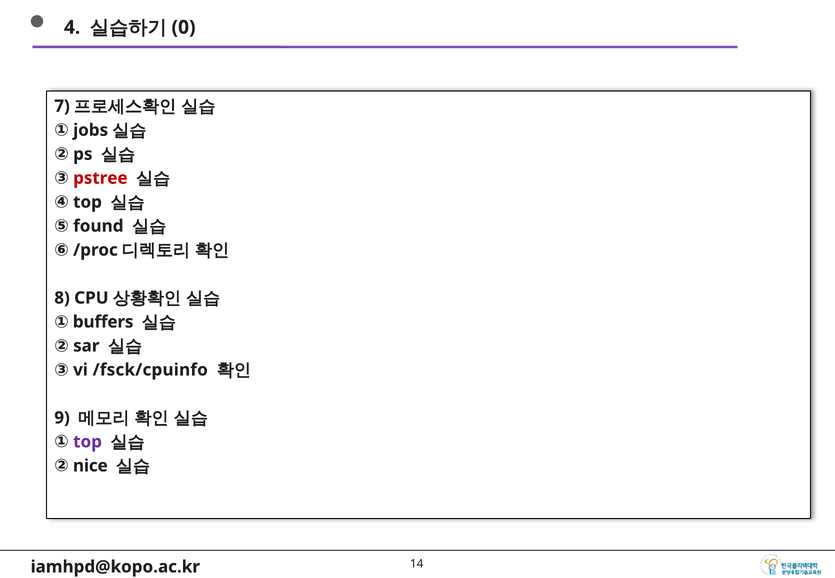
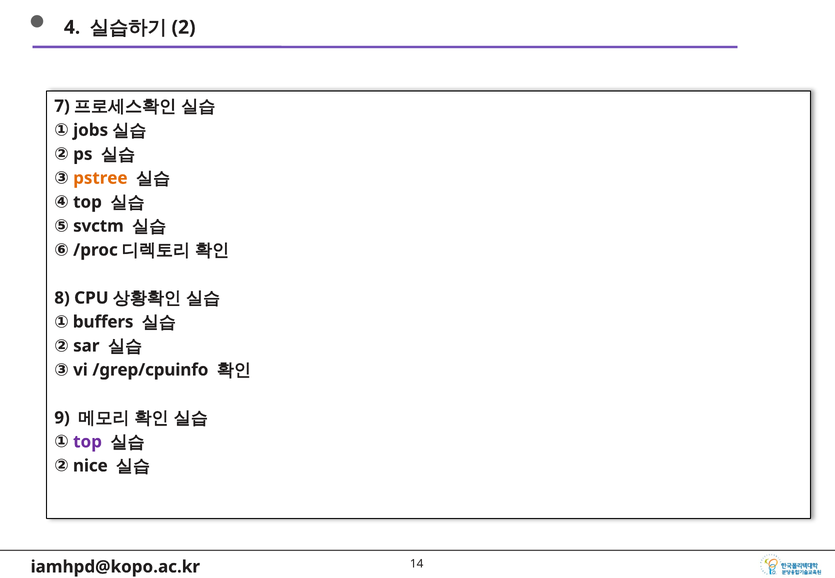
0: 0 -> 2
pstree colour: red -> orange
found: found -> svctm
/fsck/cpuinfo: /fsck/cpuinfo -> /grep/cpuinfo
